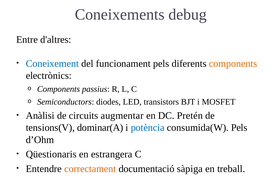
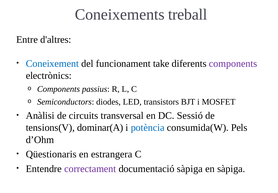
debug: debug -> treball
funcionament pels: pels -> take
components at (233, 63) colour: orange -> purple
augmentar: augmentar -> transversal
Pretén: Pretén -> Sessió
correctament colour: orange -> purple
en treball: treball -> sàpiga
